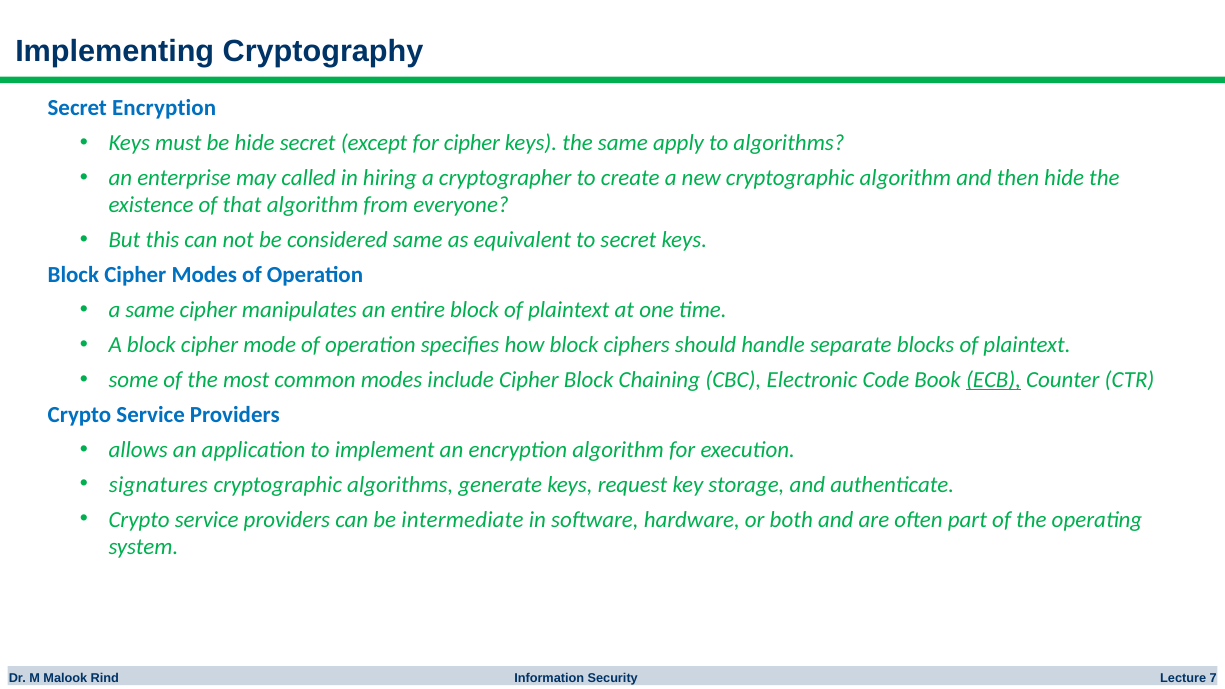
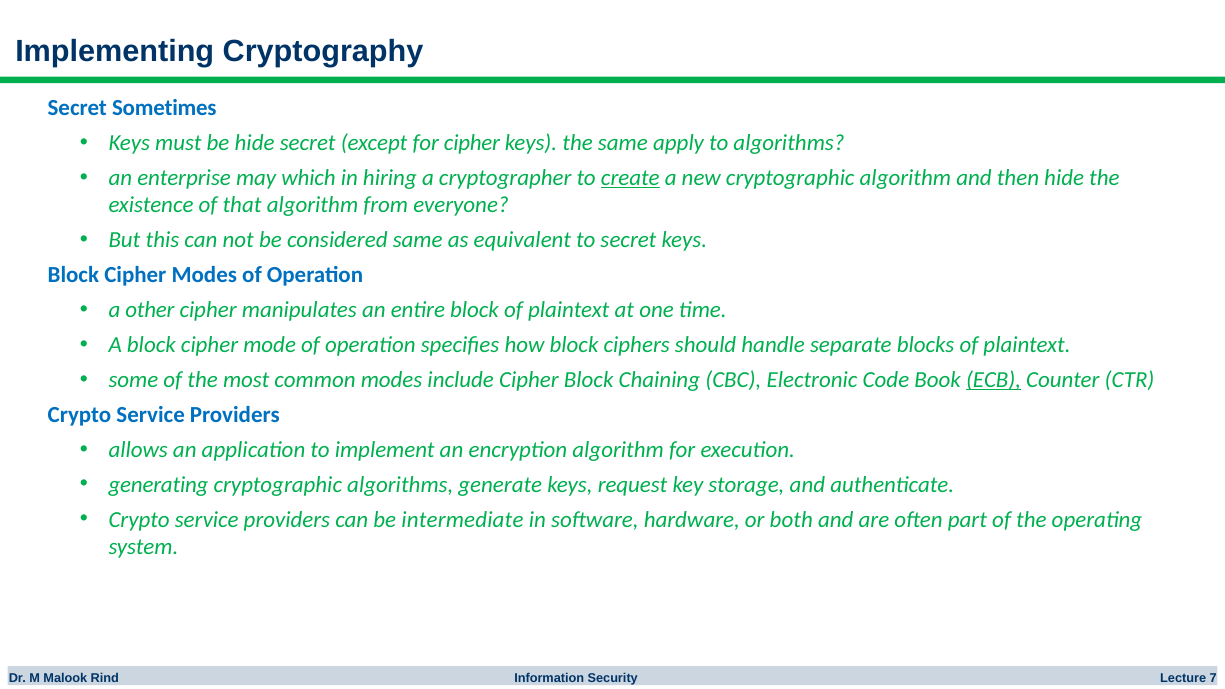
Secret Encryption: Encryption -> Sometimes
called: called -> which
create underline: none -> present
a same: same -> other
signatures: signatures -> generating
